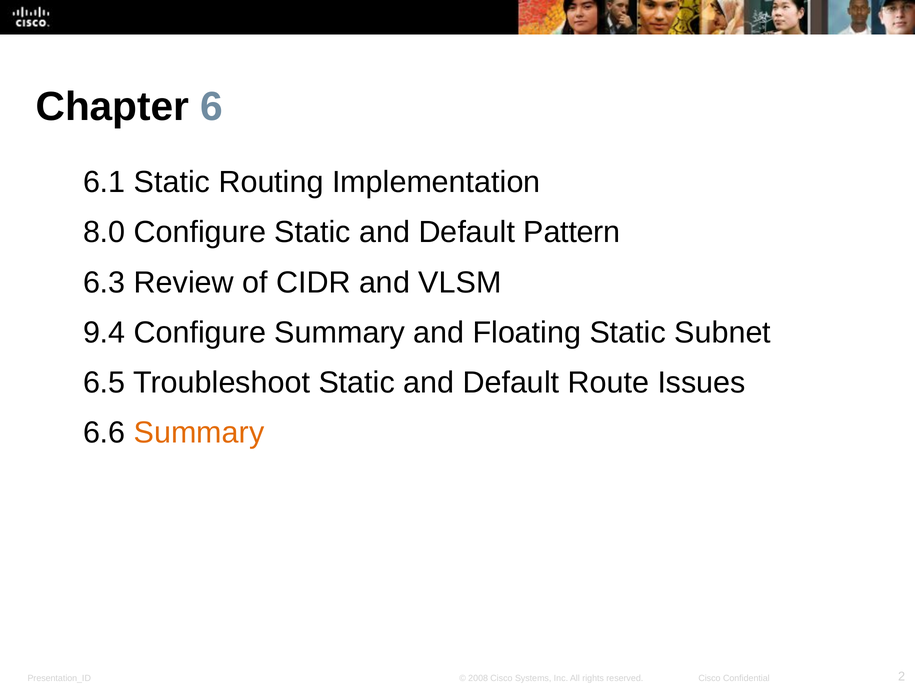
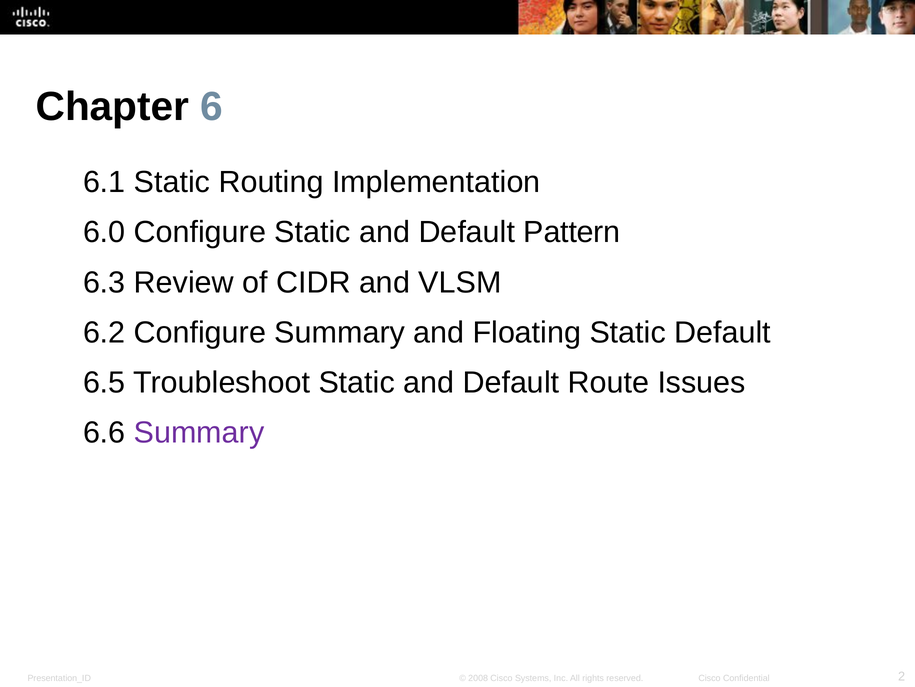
8.0: 8.0 -> 6.0
9.4: 9.4 -> 6.2
Static Subnet: Subnet -> Default
Summary at (199, 432) colour: orange -> purple
